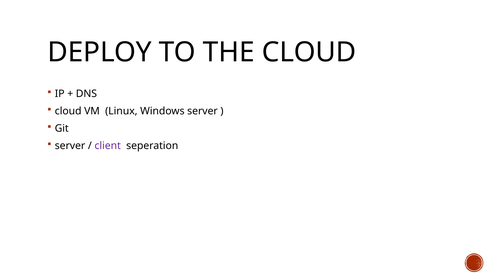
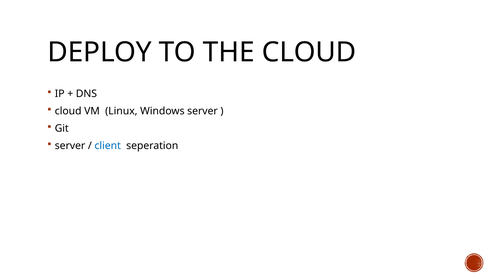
client colour: purple -> blue
